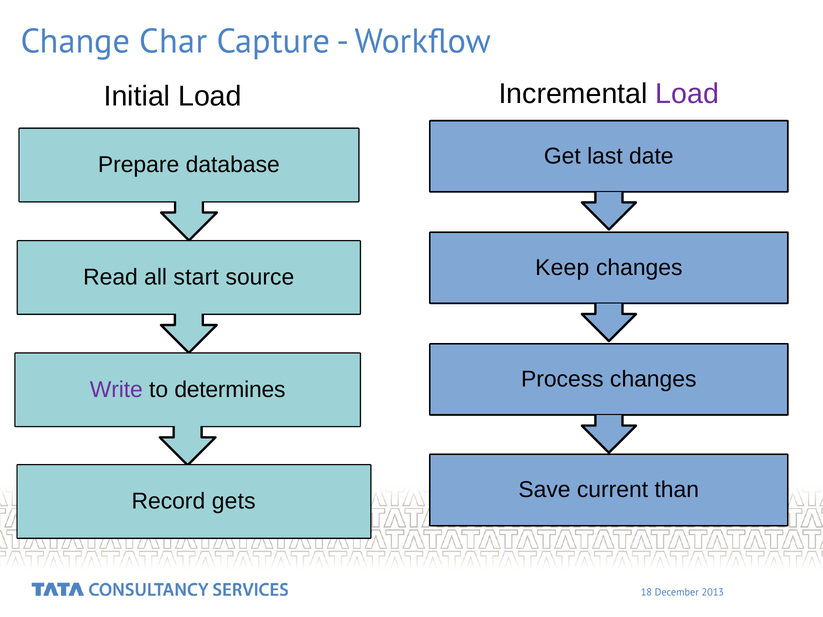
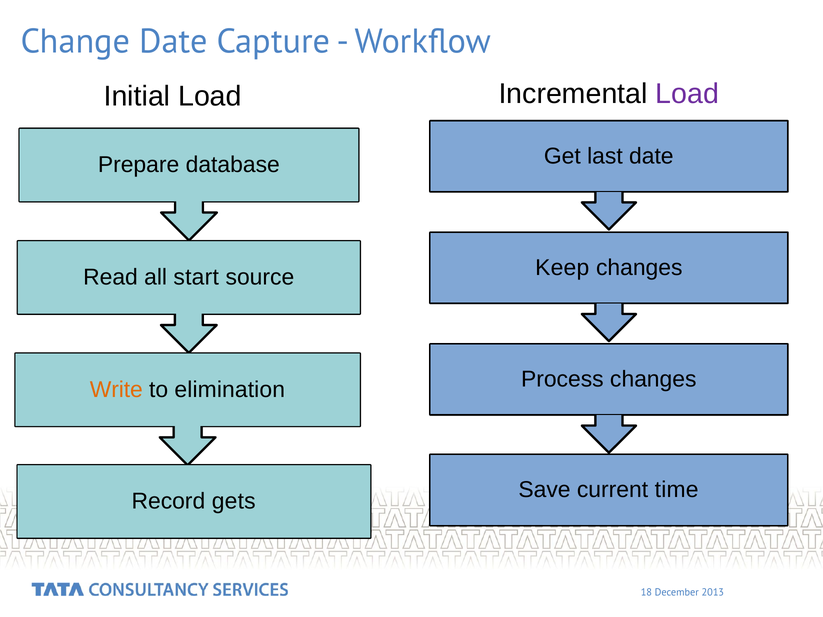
Change Char: Char -> Date
Write colour: purple -> orange
determines: determines -> elimination
than: than -> time
